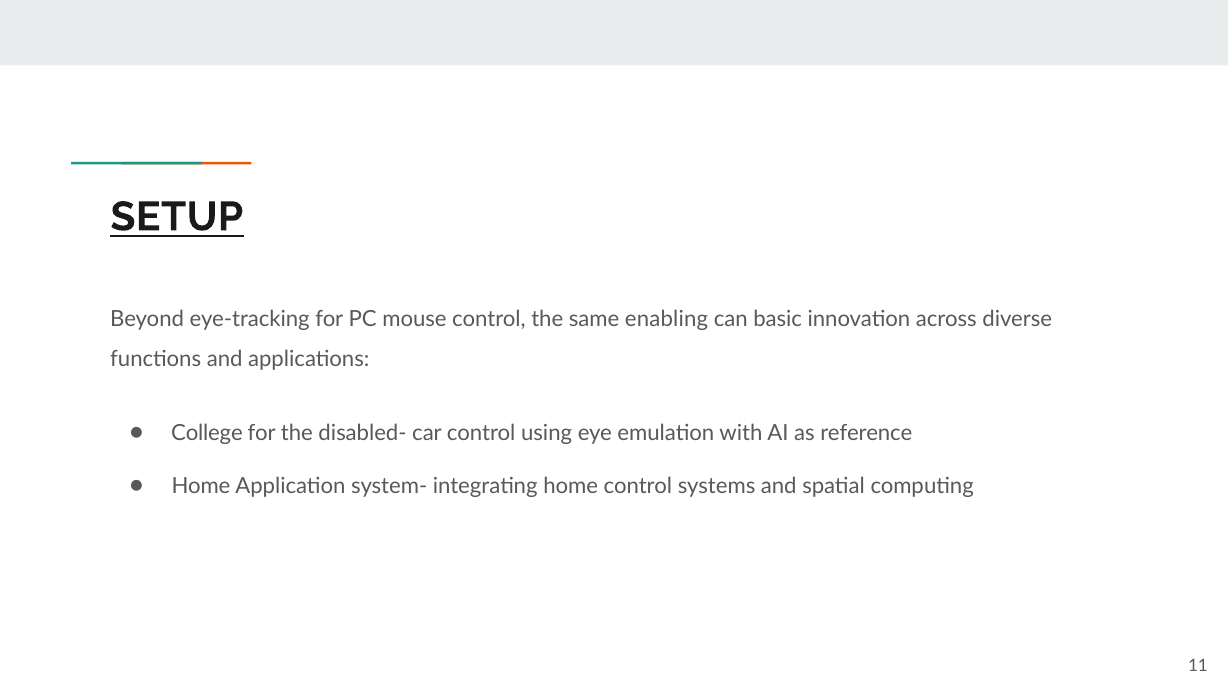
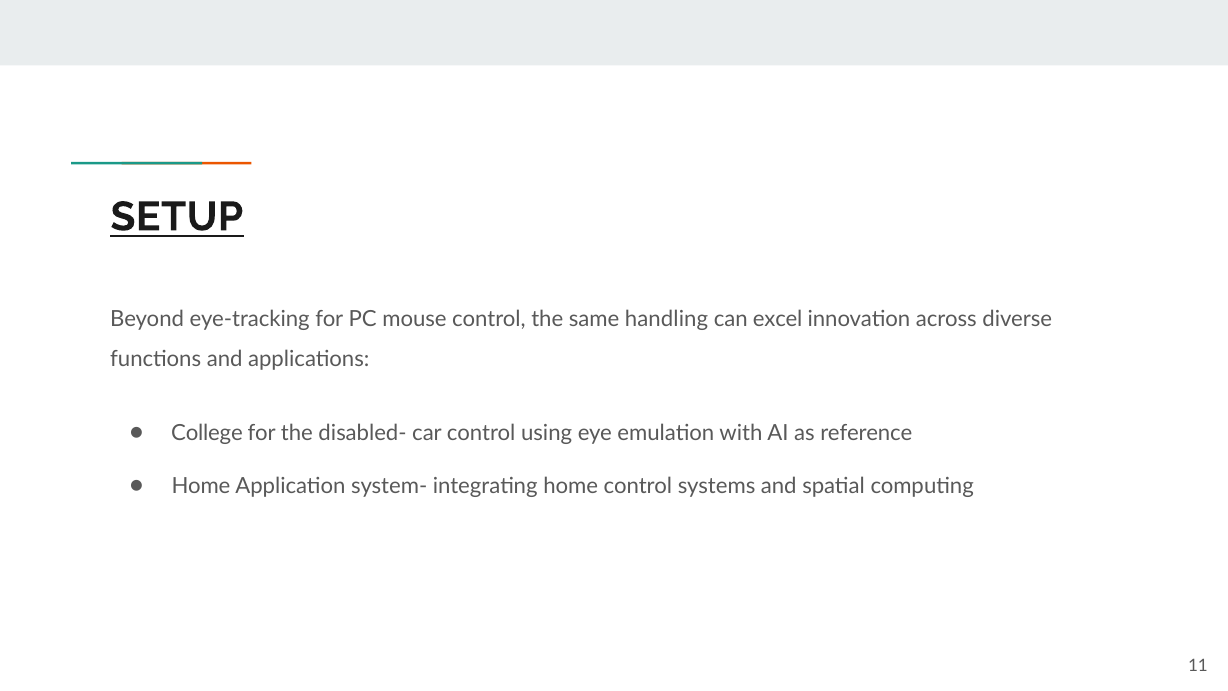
enabling: enabling -> handling
basic: basic -> excel
